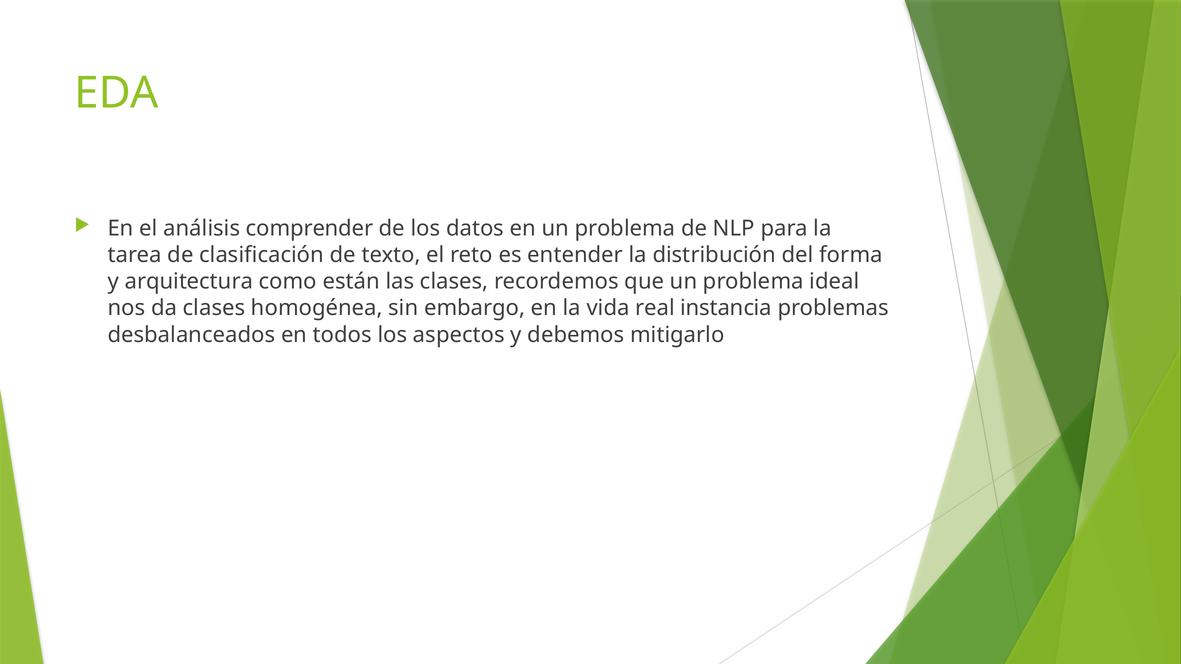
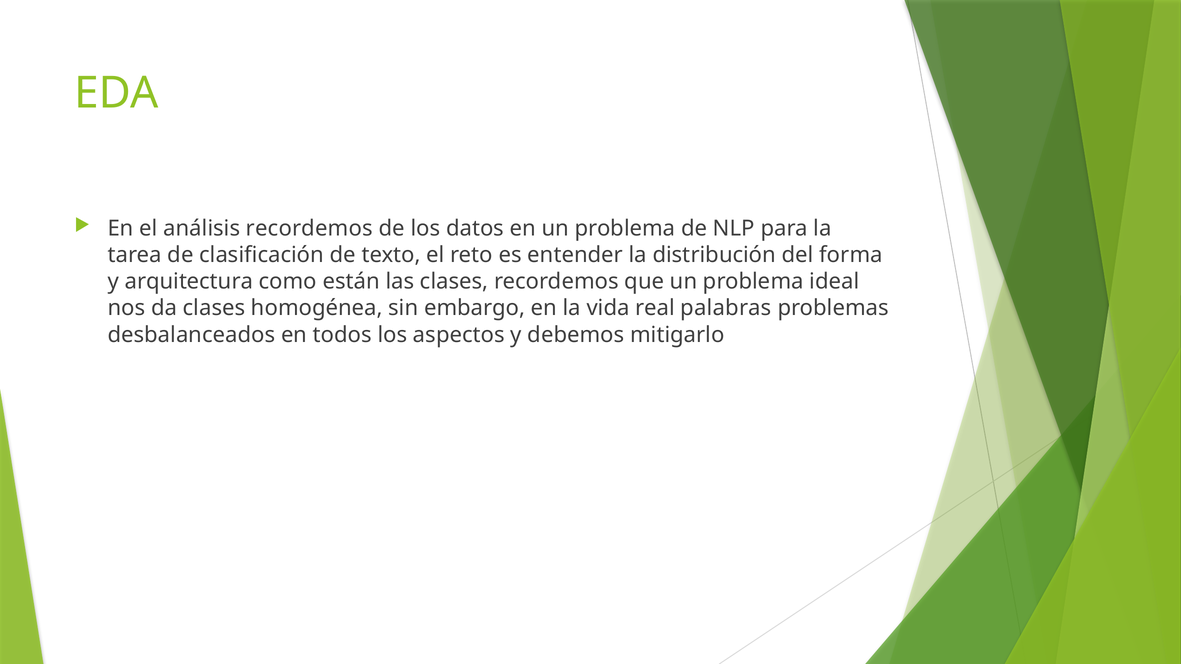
análisis comprender: comprender -> recordemos
instancia: instancia -> palabras
